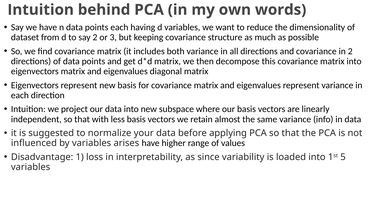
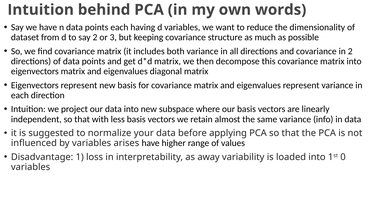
since: since -> away
5: 5 -> 0
